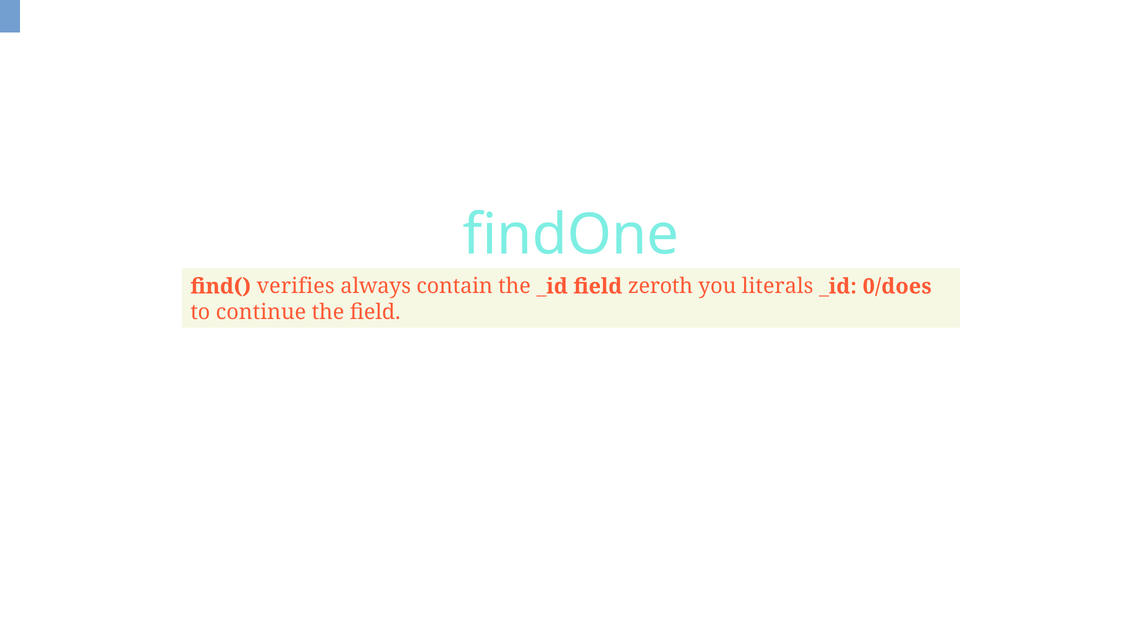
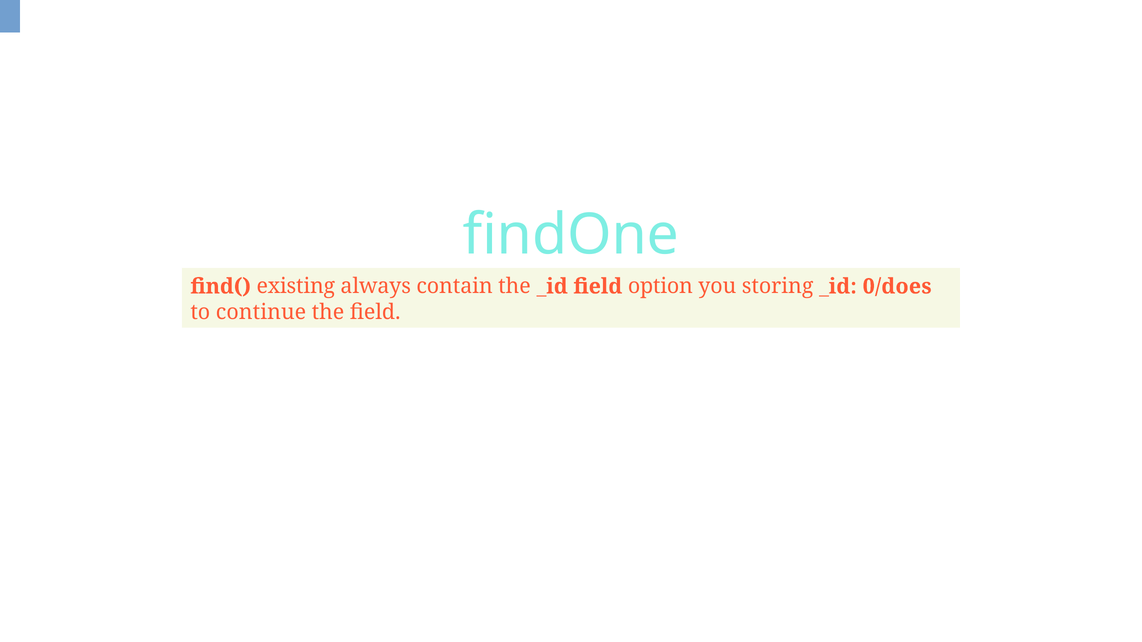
verifies: verifies -> existing
zeroth: zeroth -> option
literals: literals -> storing
